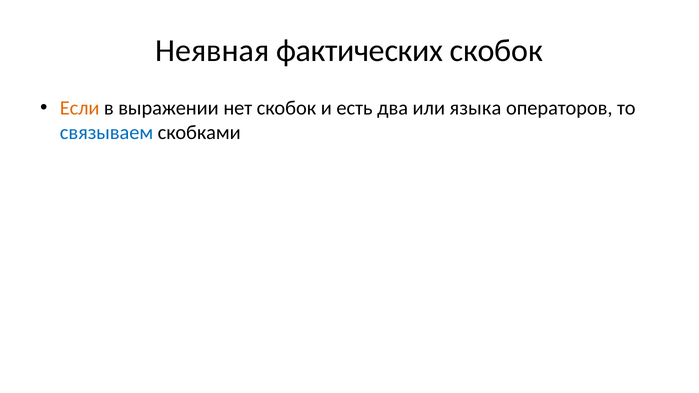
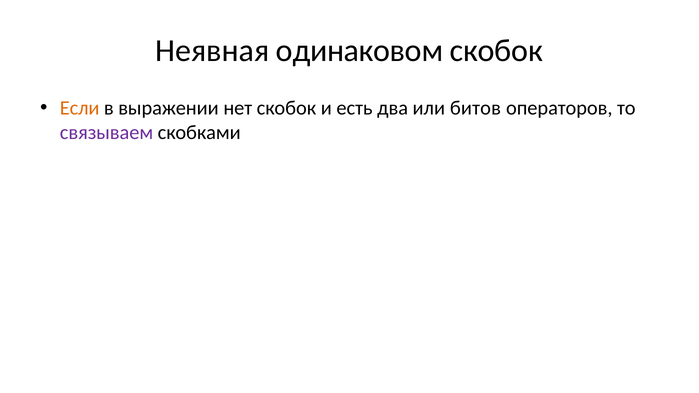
Неявная фактических: фактических -> одинаковом
языка: языка -> битов
связываем colour: blue -> purple
